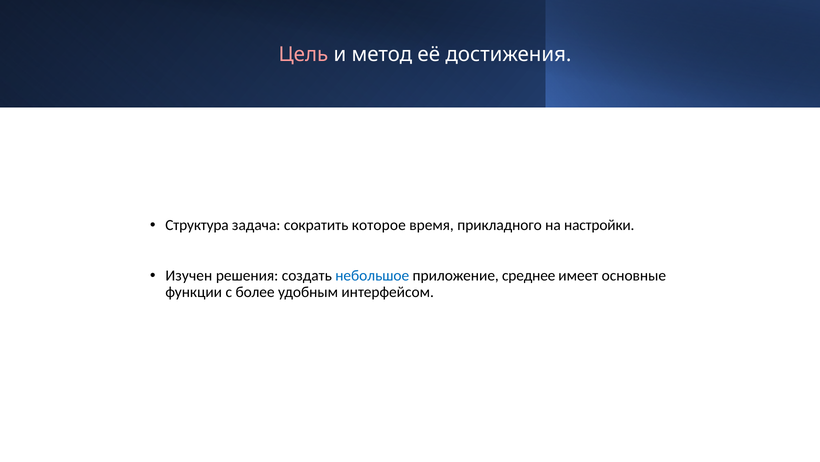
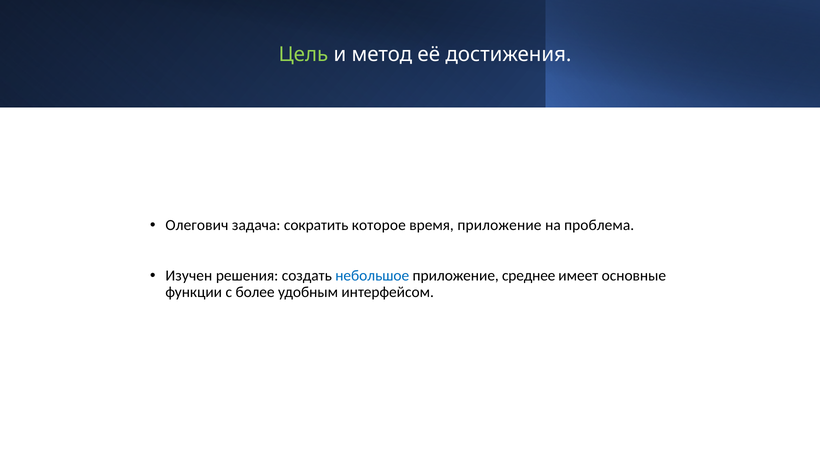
Цель colour: pink -> light green
Структура: Структура -> Олегович
время прикладного: прикладного -> приложение
настройки: настройки -> проблема
